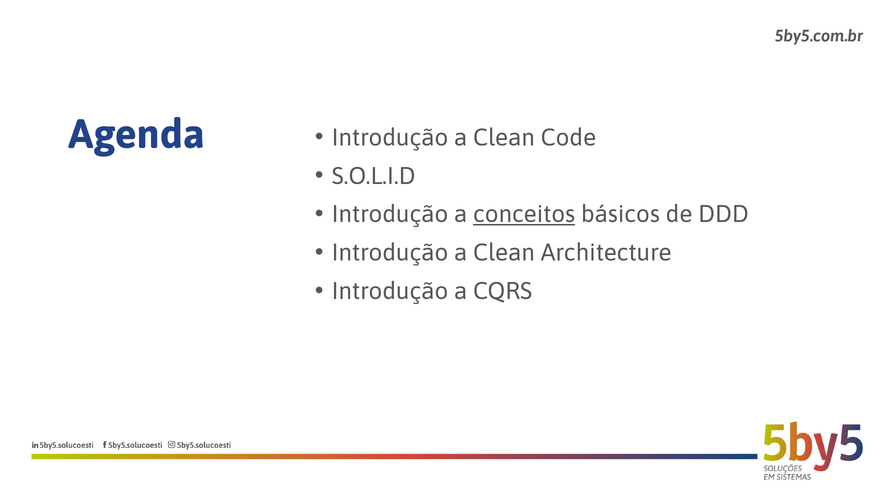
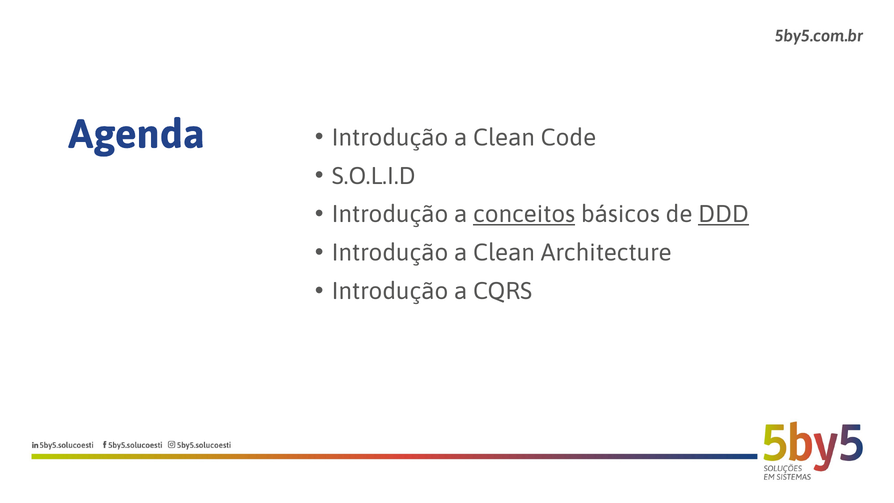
DDD underline: none -> present
